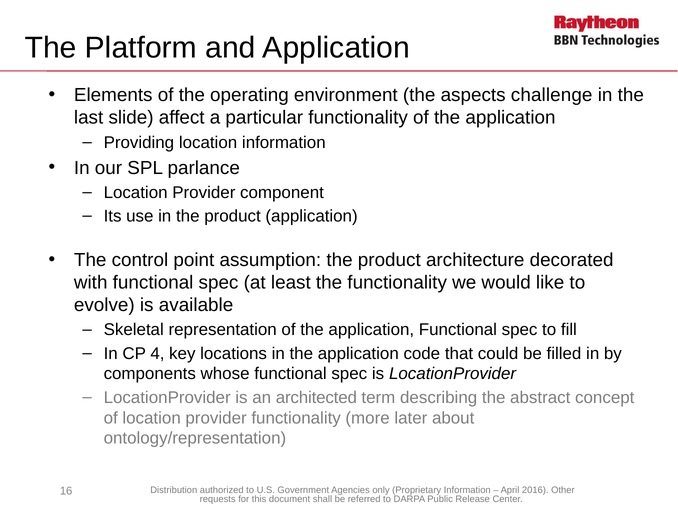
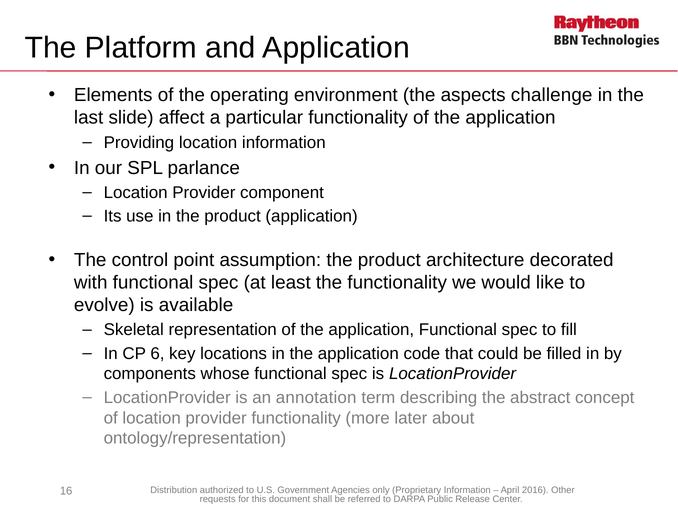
4: 4 -> 6
architected: architected -> annotation
